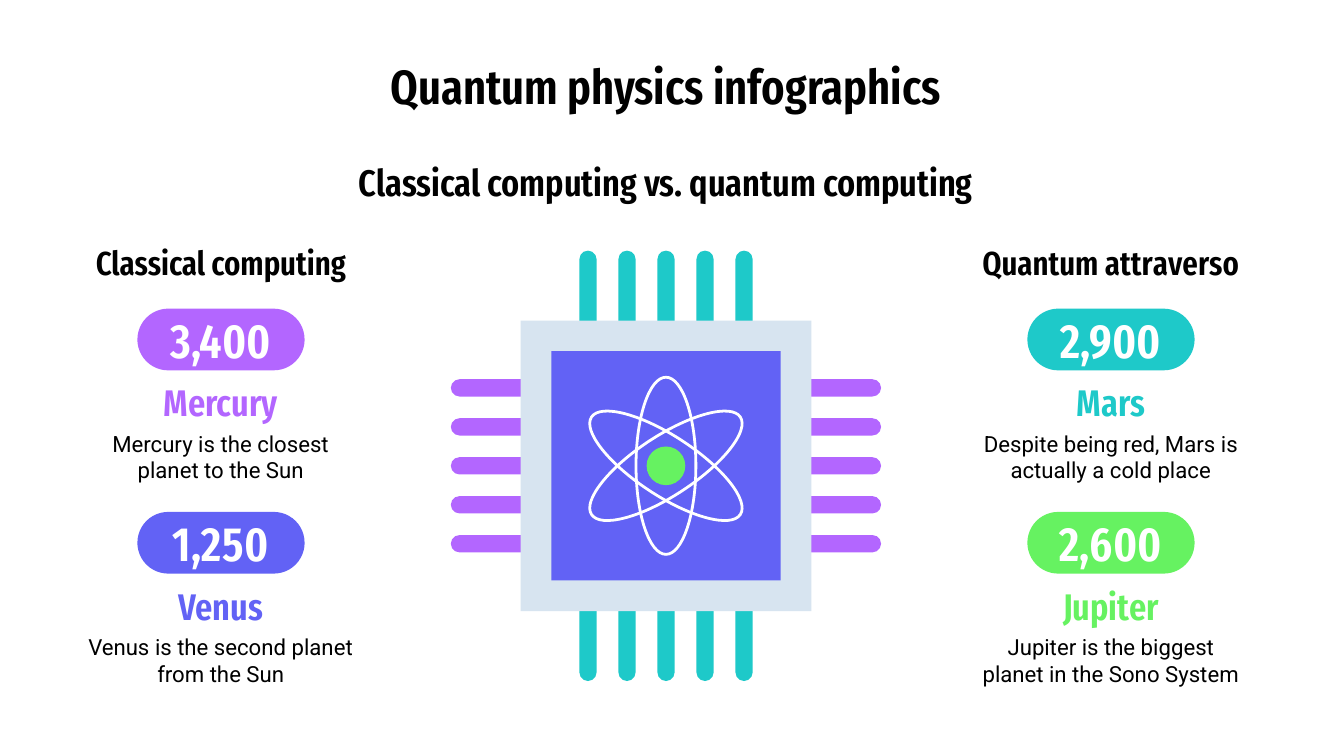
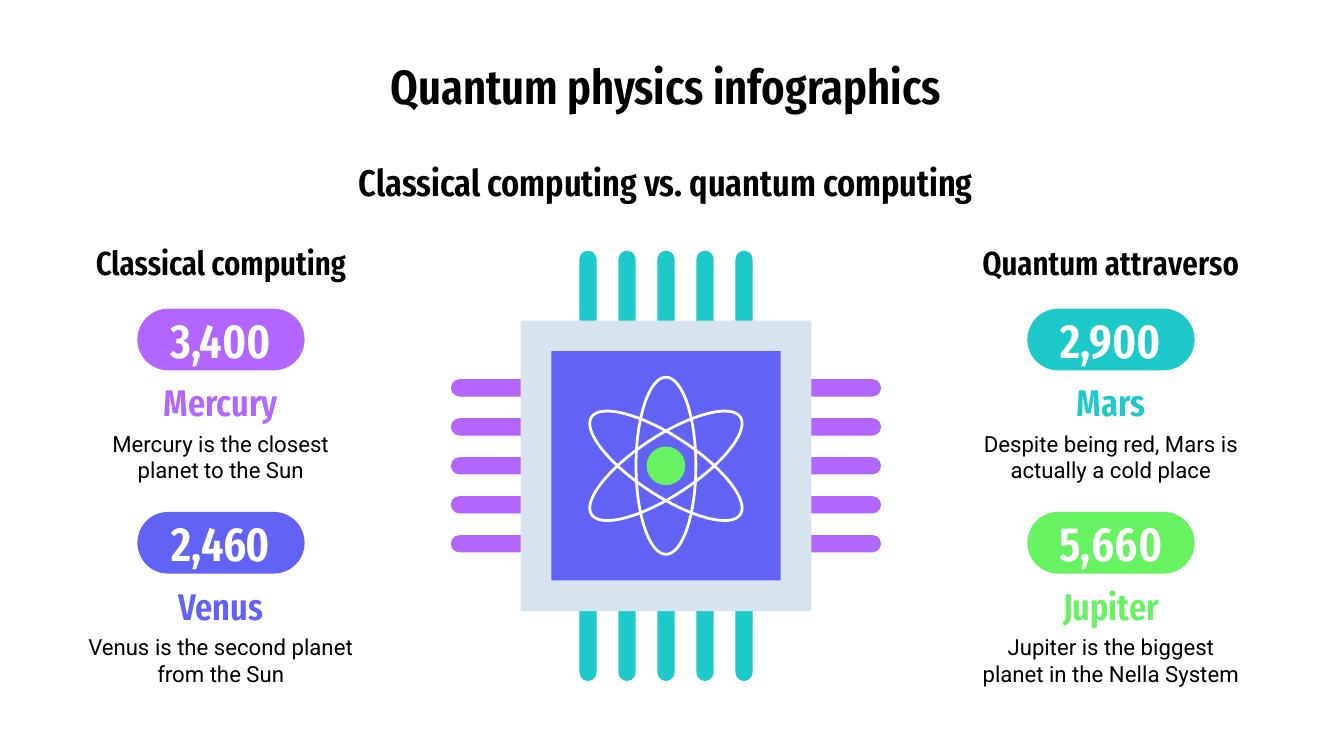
1,250: 1,250 -> 2,460
2,600: 2,600 -> 5,660
Sono: Sono -> Nella
